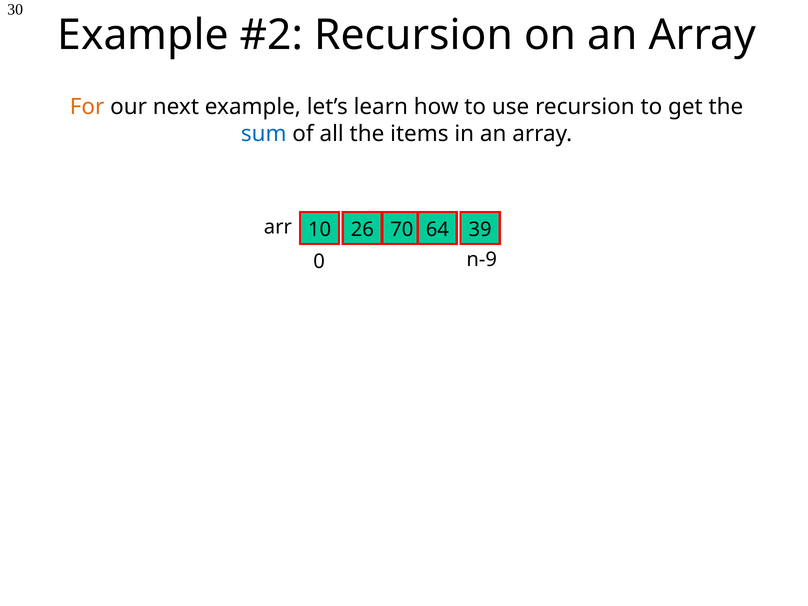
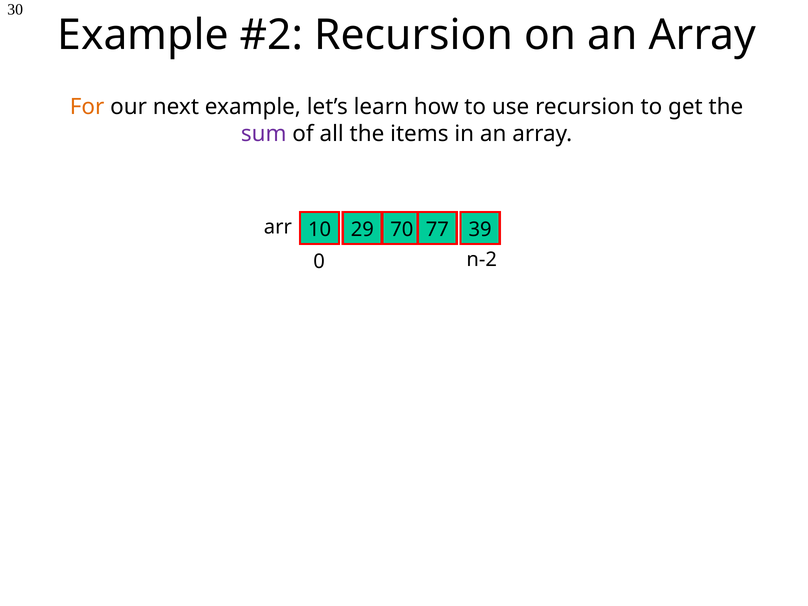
sum colour: blue -> purple
26: 26 -> 29
64: 64 -> 77
n-9: n-9 -> n-2
